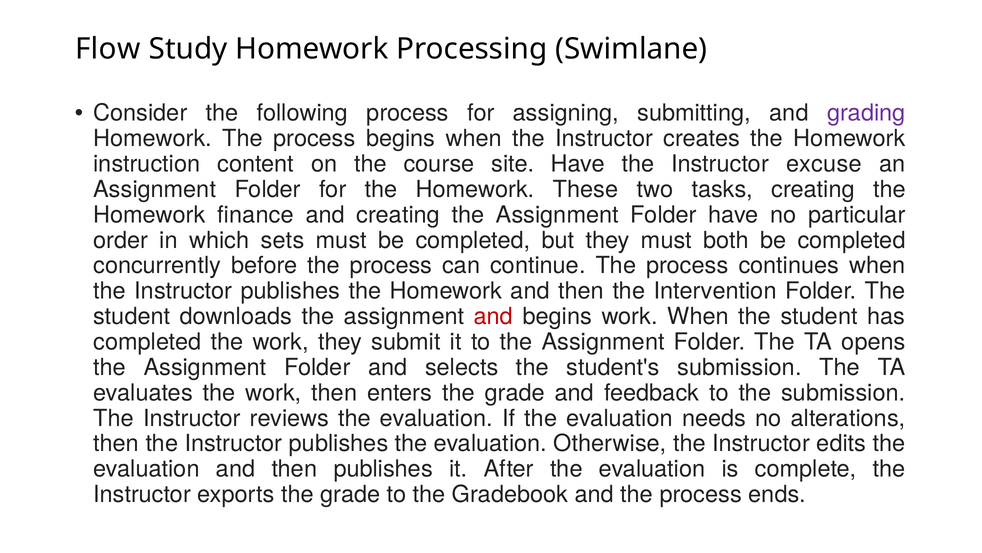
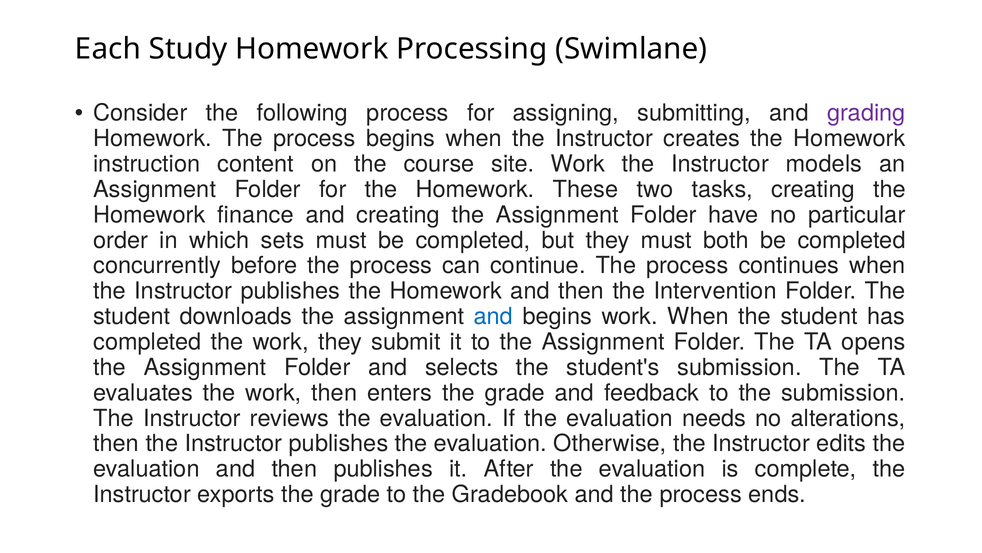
Flow: Flow -> Each
site Have: Have -> Work
excuse: excuse -> models
and at (493, 316) colour: red -> blue
